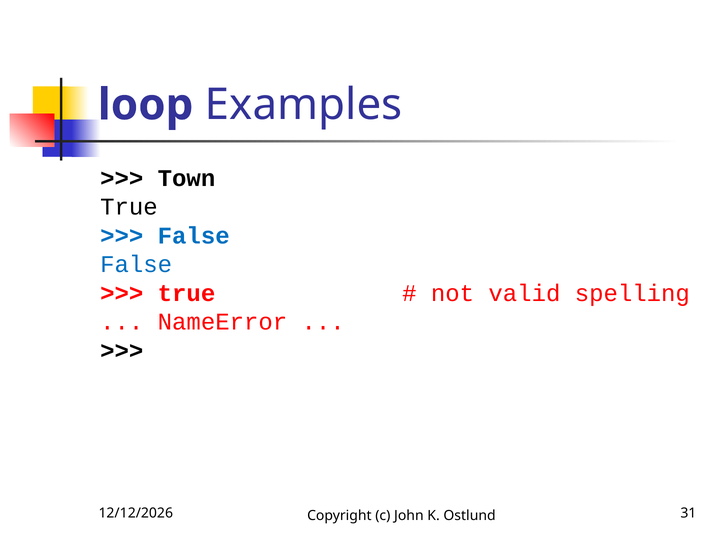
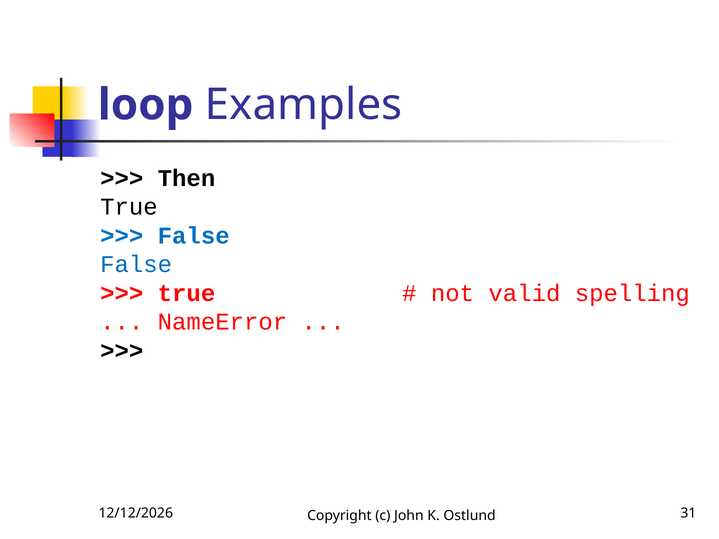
Town: Town -> Then
